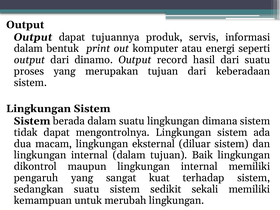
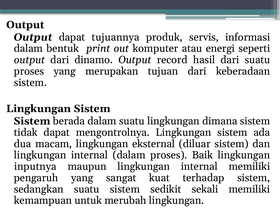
dalam tujuan: tujuan -> proses
dikontrol: dikontrol -> inputnya
